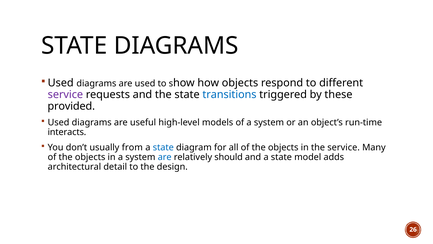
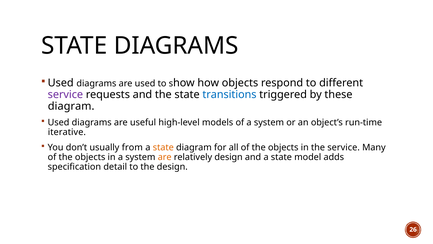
provided at (71, 106): provided -> diagram
interacts: interacts -> iterative
state at (163, 147) colour: blue -> orange
are at (165, 157) colour: blue -> orange
relatively should: should -> design
architectural: architectural -> specification
